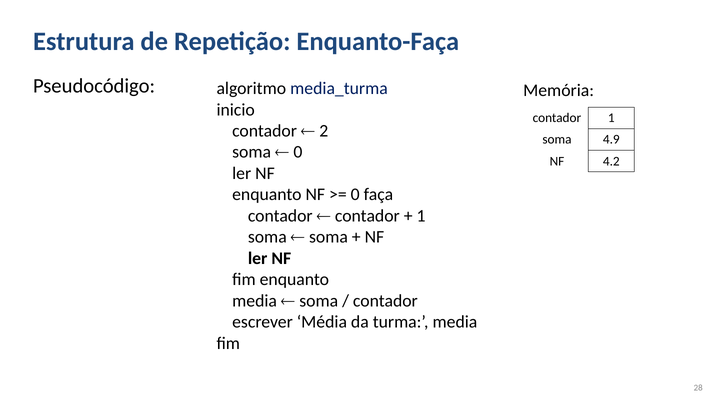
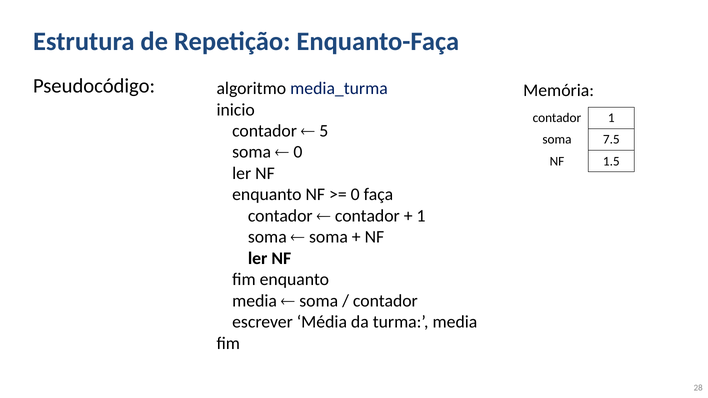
2: 2 -> 5
4.9: 4.9 -> 7.5
4.2: 4.2 -> 1.5
